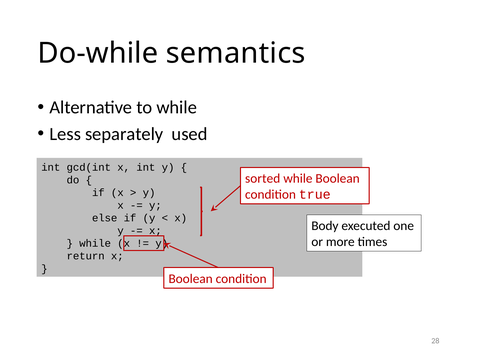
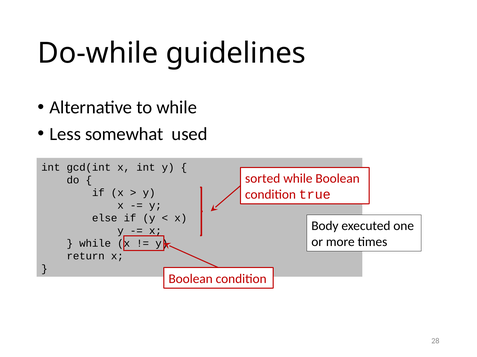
semantics: semantics -> guidelines
separately: separately -> somewhat
